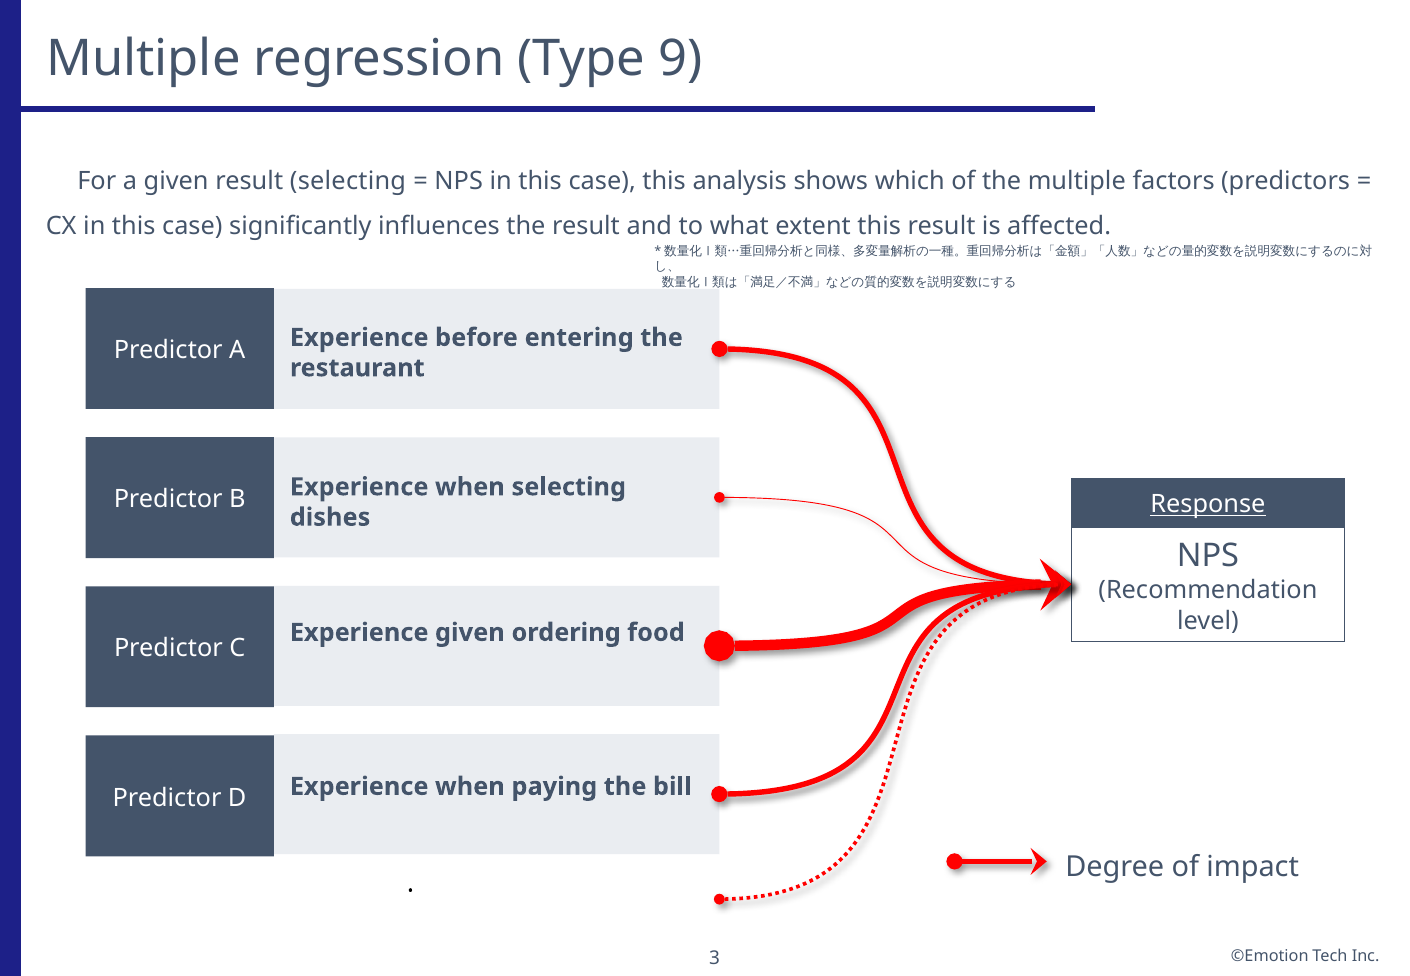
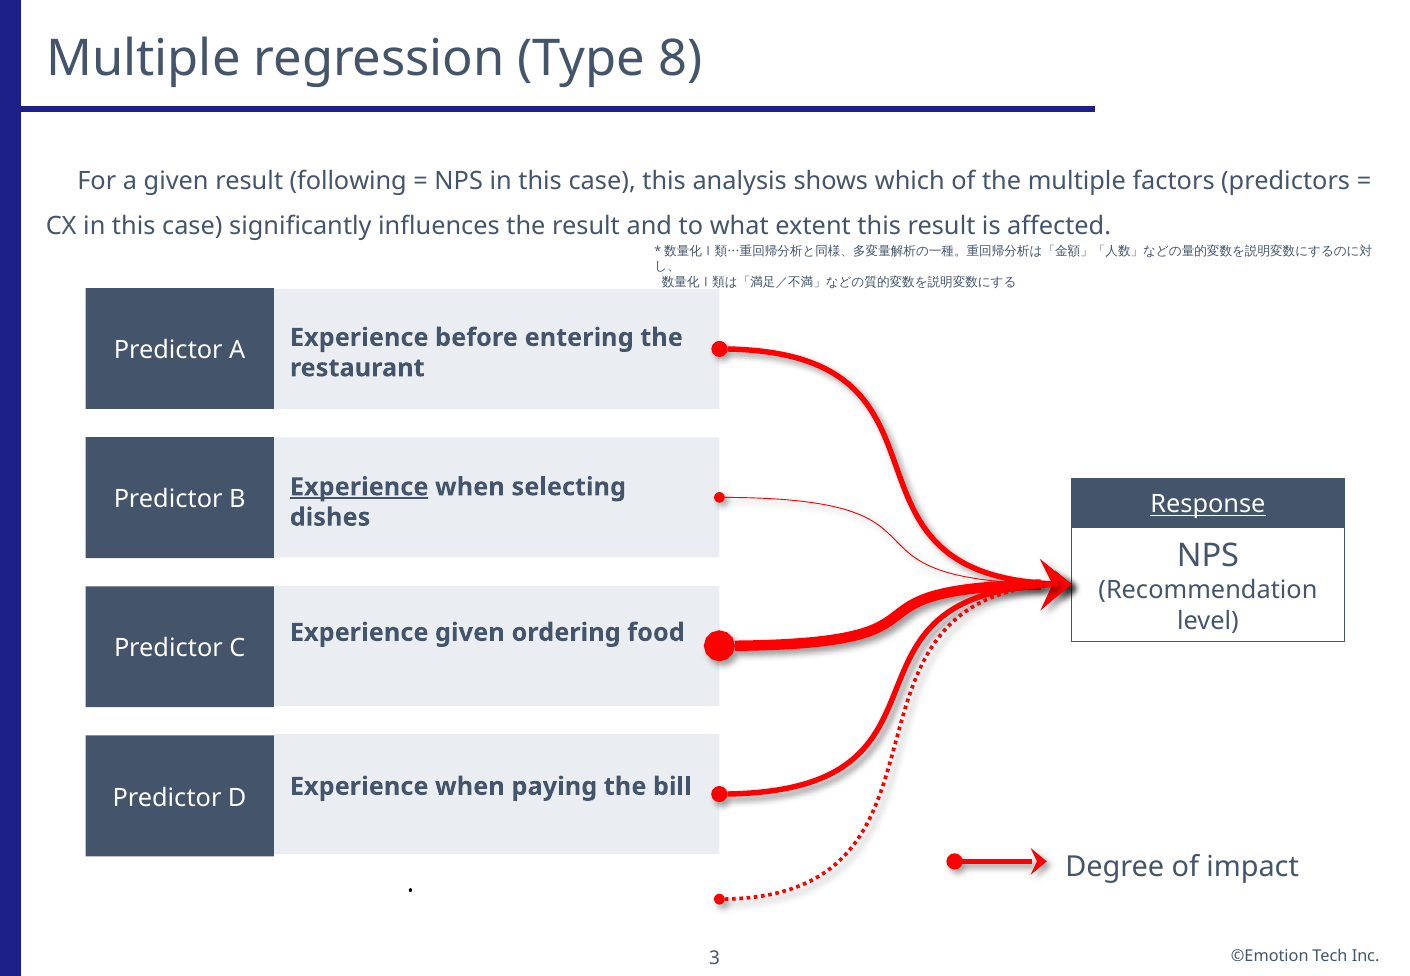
9: 9 -> 8
result selecting: selecting -> following
Experience at (359, 487) underline: none -> present
